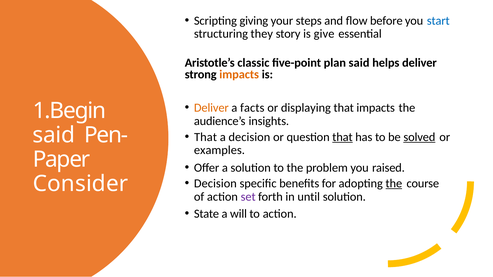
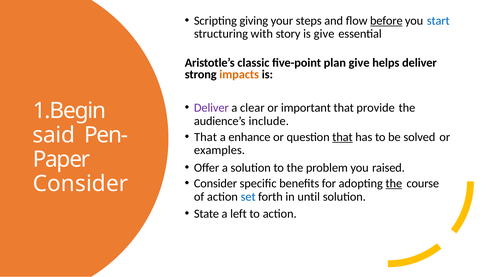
before underline: none -> present
they: they -> with
plan said: said -> give
Deliver at (211, 108) colour: orange -> purple
facts: facts -> clear
displaying: displaying -> important
that impacts: impacts -> provide
insights: insights -> include
a decision: decision -> enhance
solved underline: present -> none
Decision at (215, 184): Decision -> Consider
set colour: purple -> blue
will: will -> left
